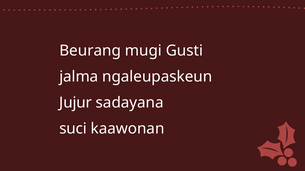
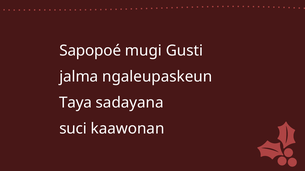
Beurang: Beurang -> Sapopoé
Jujur: Jujur -> Taya
